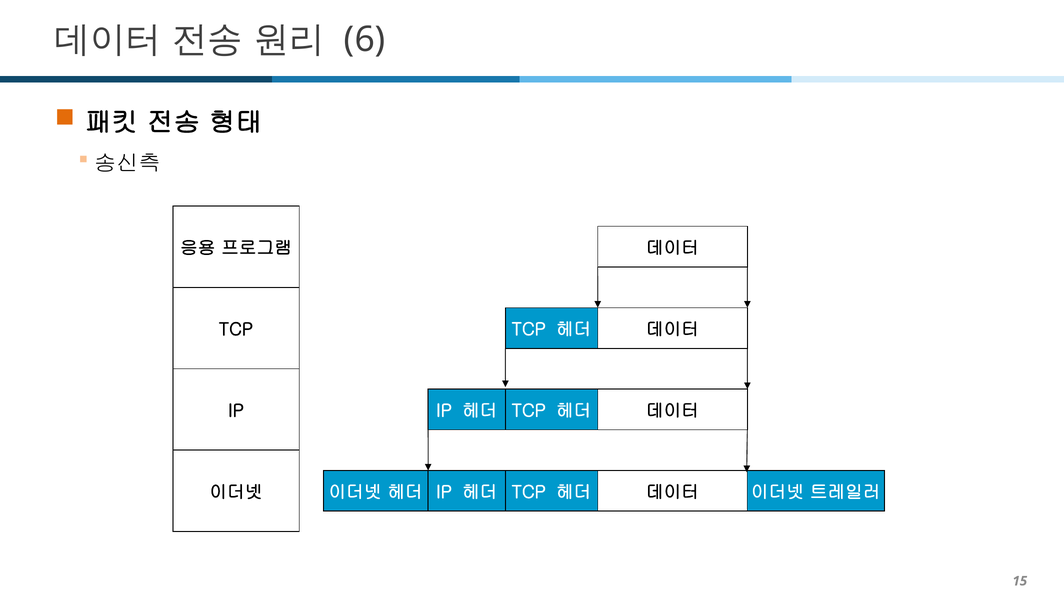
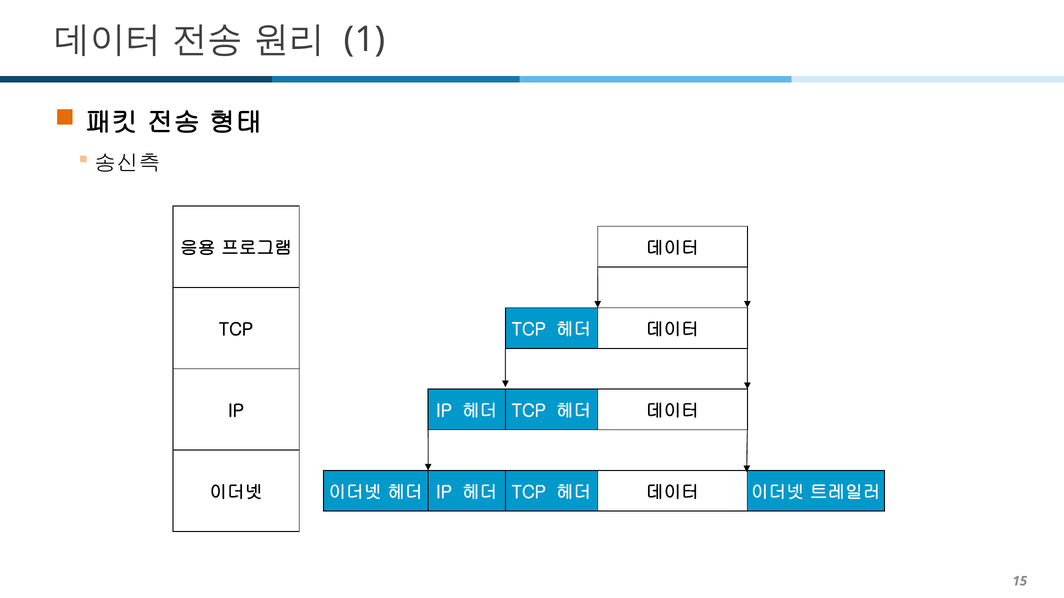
6: 6 -> 1
